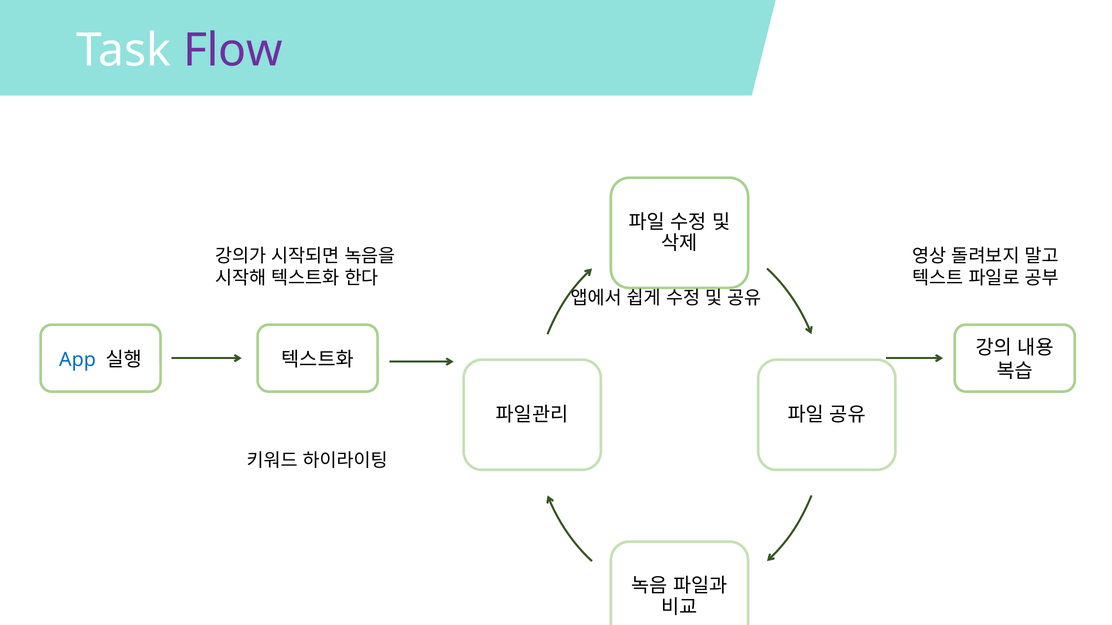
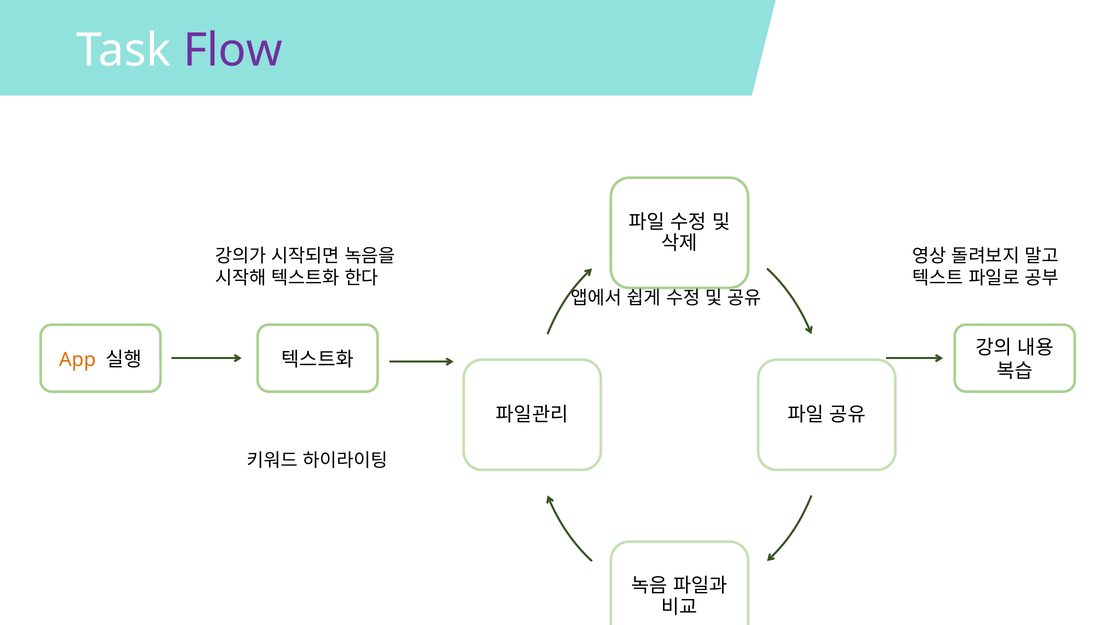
App colour: blue -> orange
